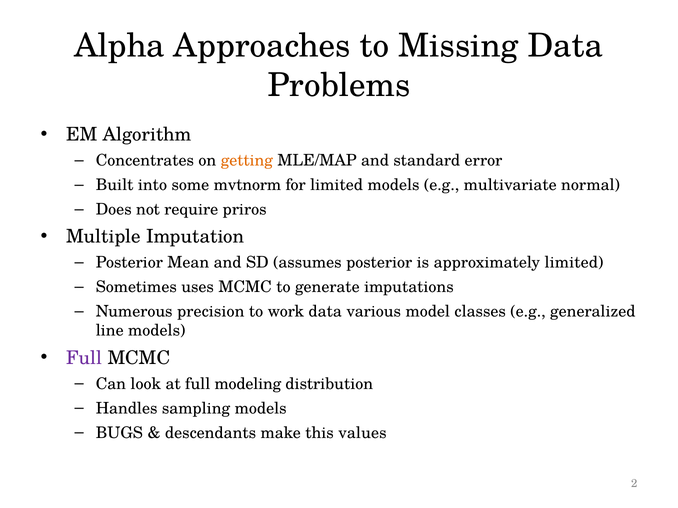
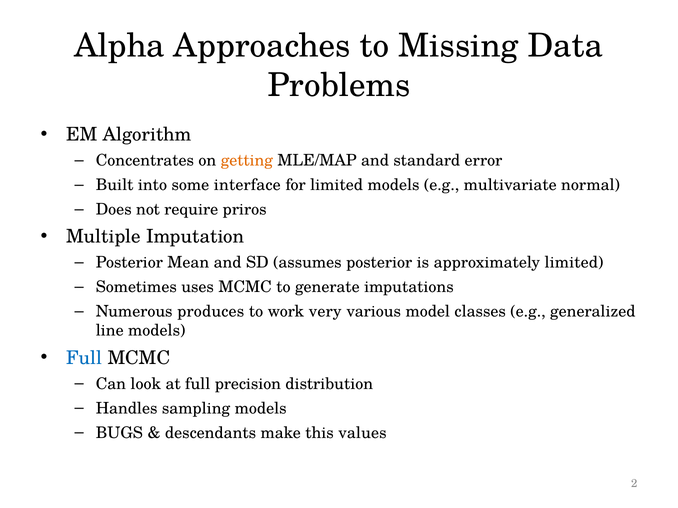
mvtnorm: mvtnorm -> interface
precision: precision -> produces
work data: data -> very
Full at (84, 358) colour: purple -> blue
modeling: modeling -> precision
